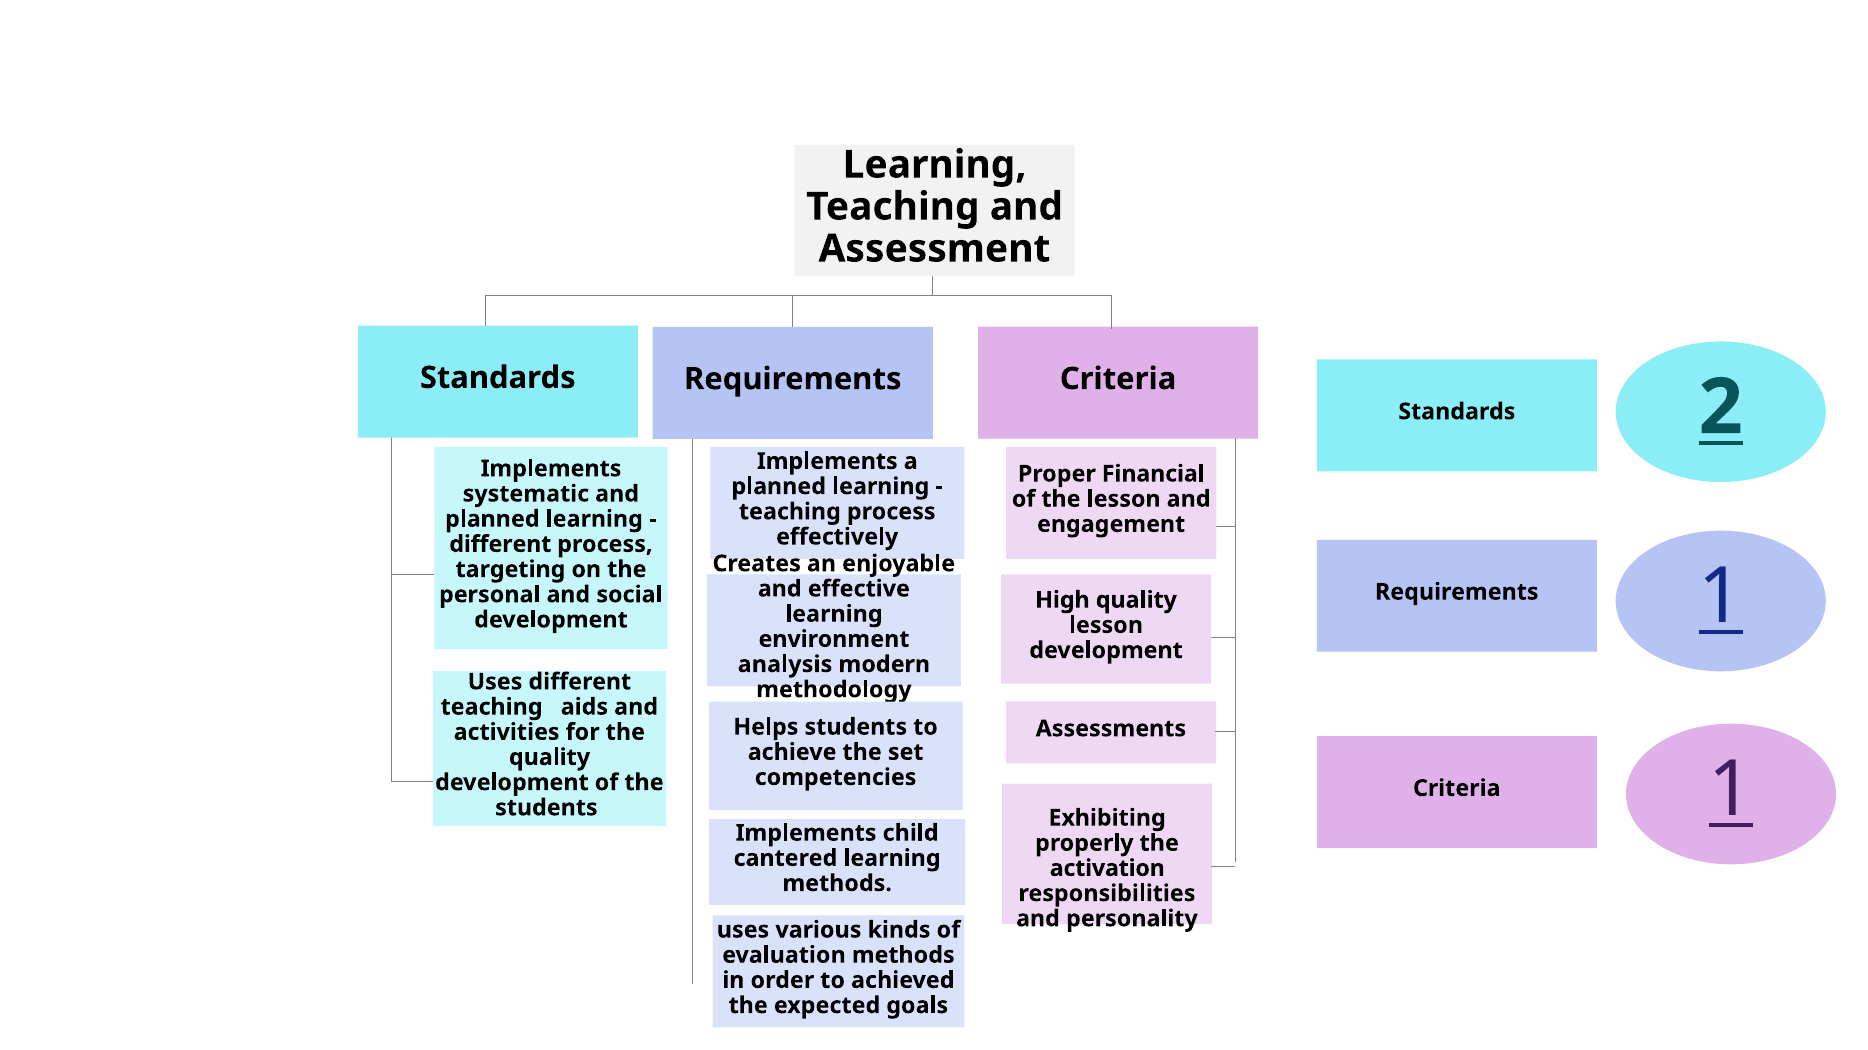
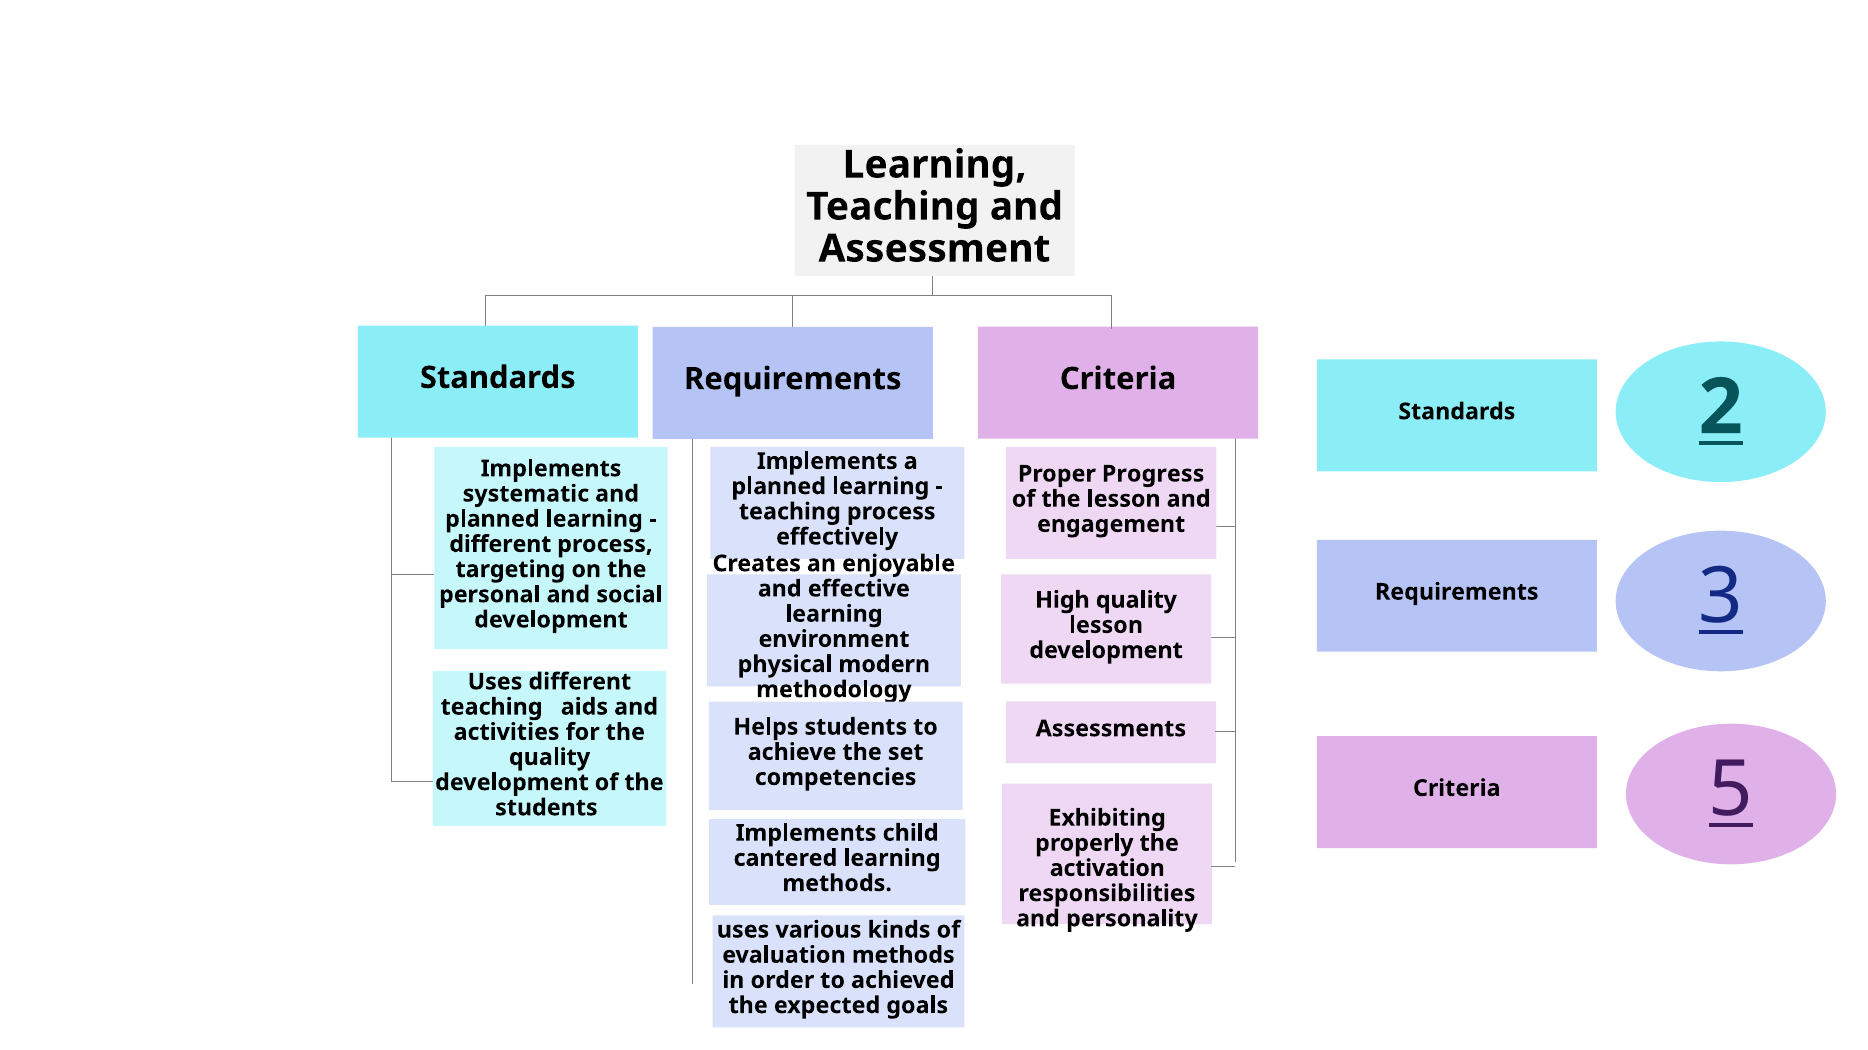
Financial: Financial -> Progress
Requirements 1: 1 -> 3
analysis: analysis -> physical
Criteria 1: 1 -> 5
